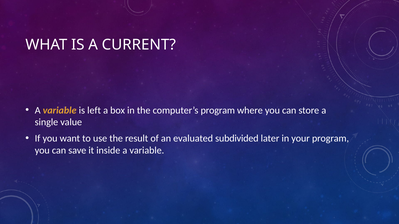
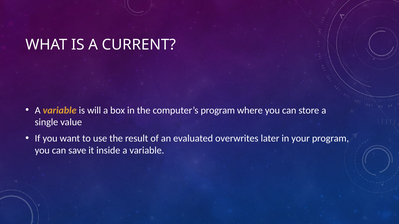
left: left -> will
subdivided: subdivided -> overwrites
